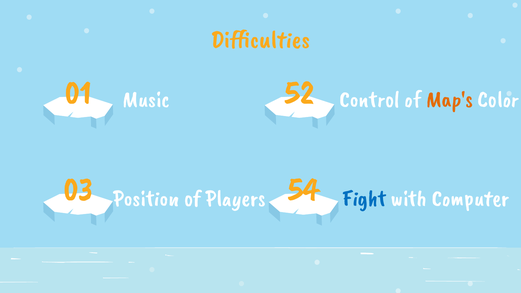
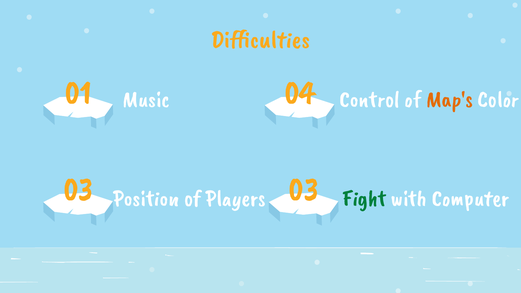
52: 52 -> 04
03 54: 54 -> 03
Fight colour: blue -> green
